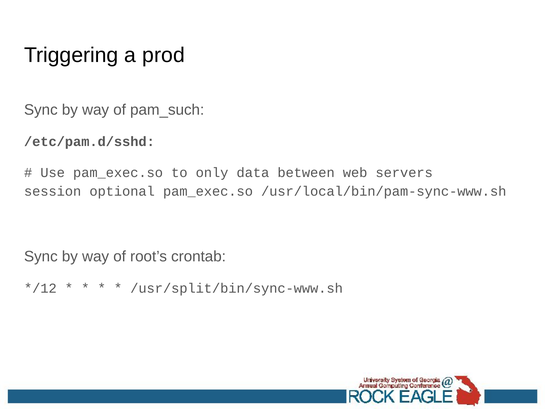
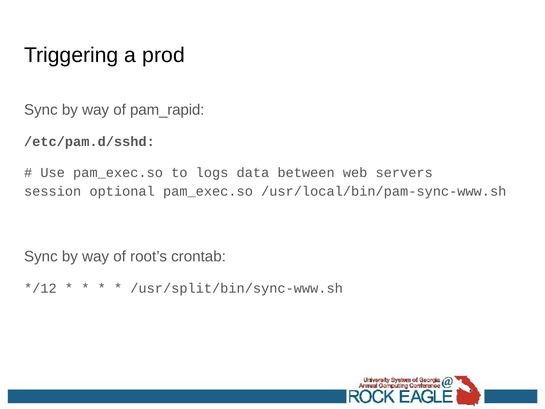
pam_such: pam_such -> pam_rapid
only: only -> logs
